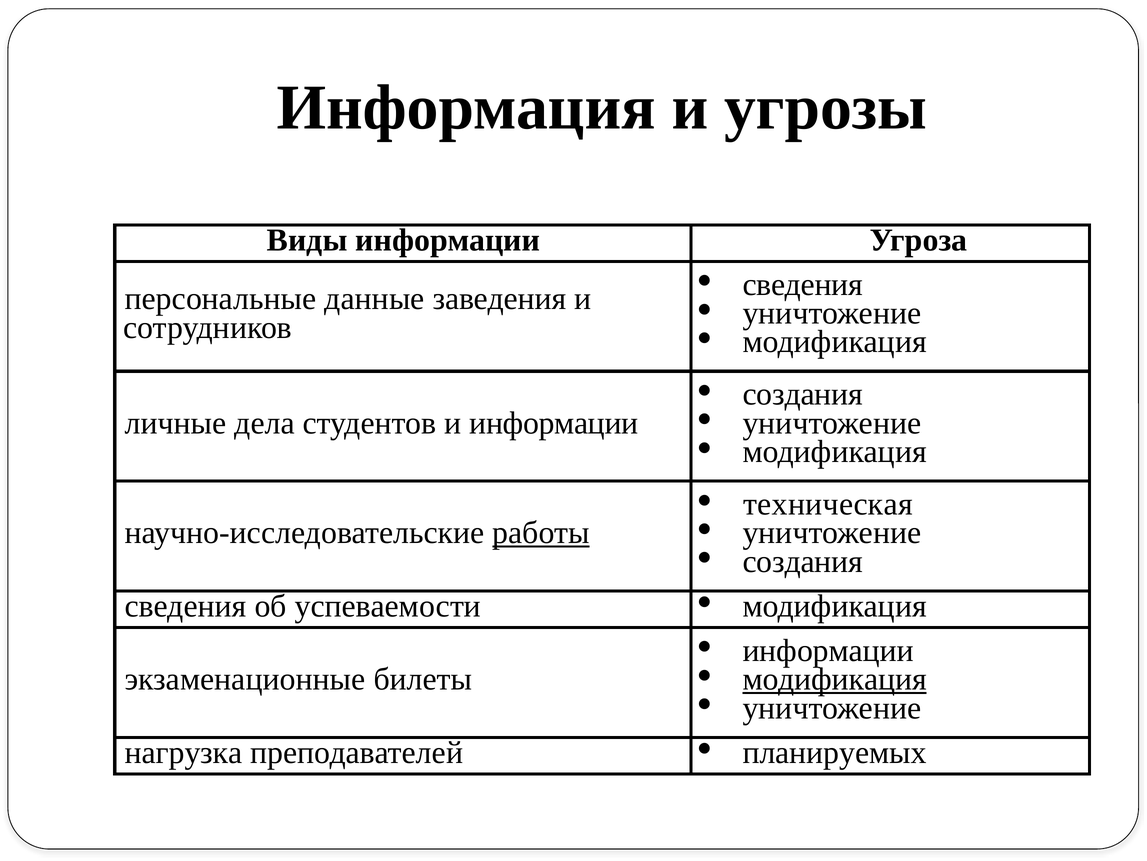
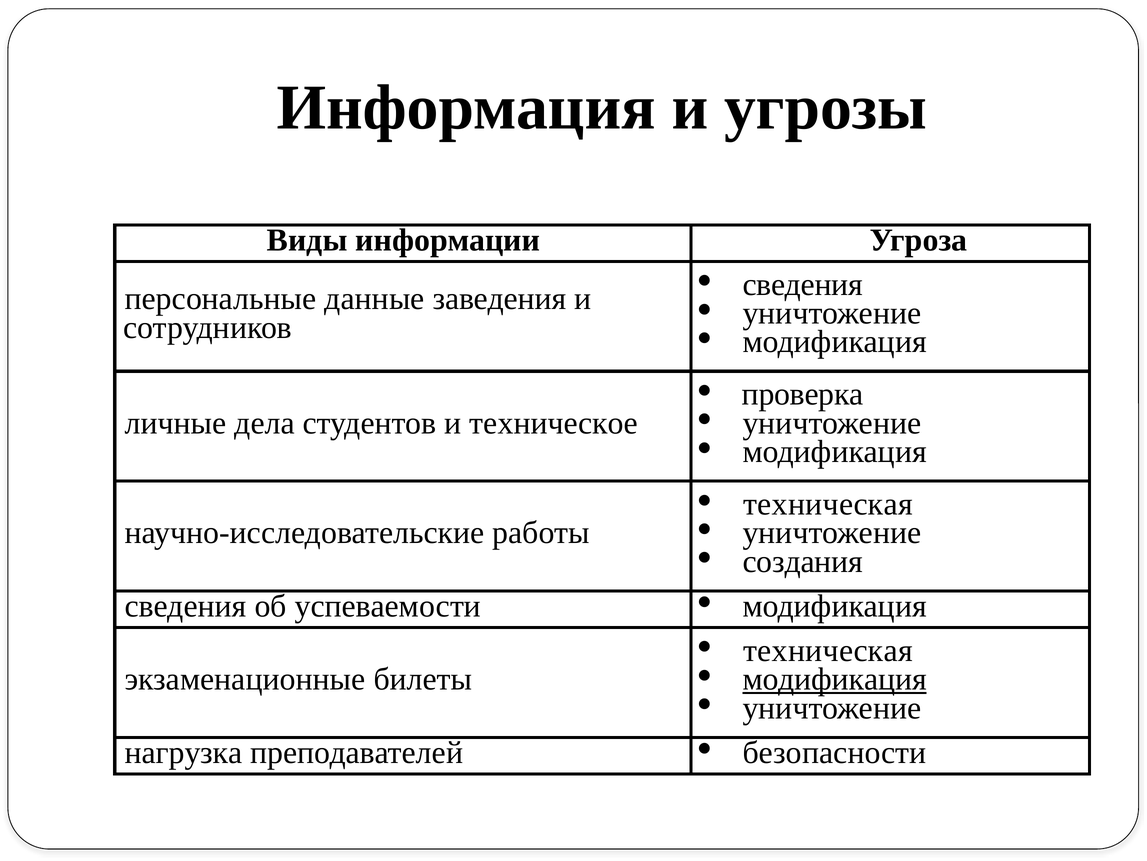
создания at (803, 394): создания -> проверка
и информации: информации -> техническое
работы underline: present -> none
информации at (828, 650): информации -> техническая
планируемых: планируемых -> безопасности
